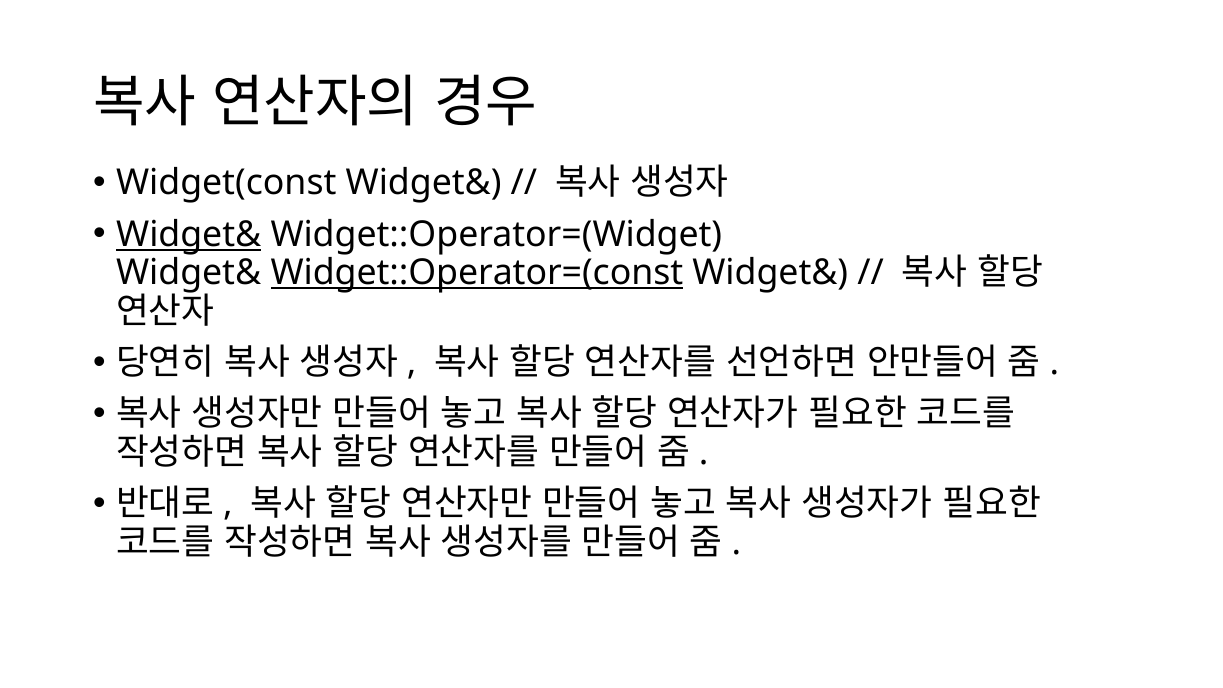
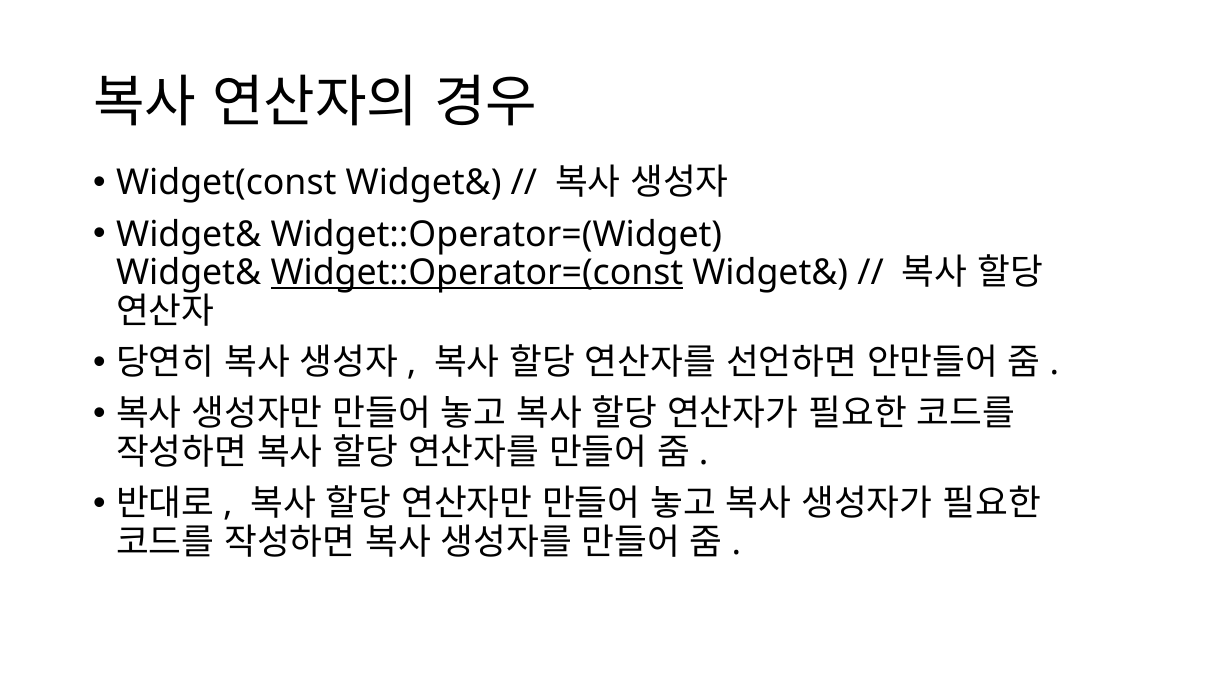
Widget& at (189, 234) underline: present -> none
